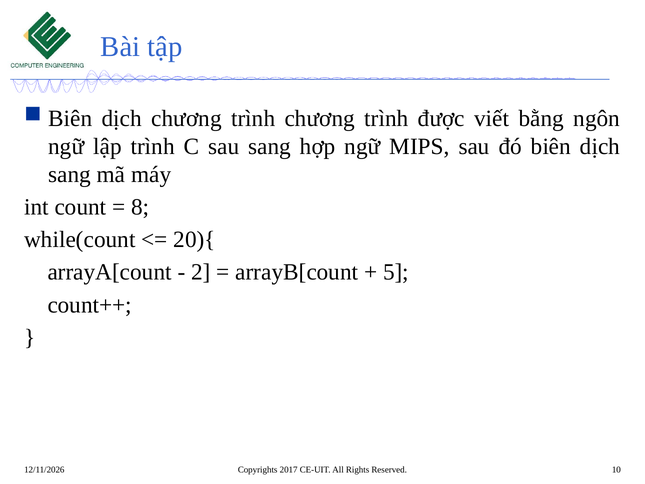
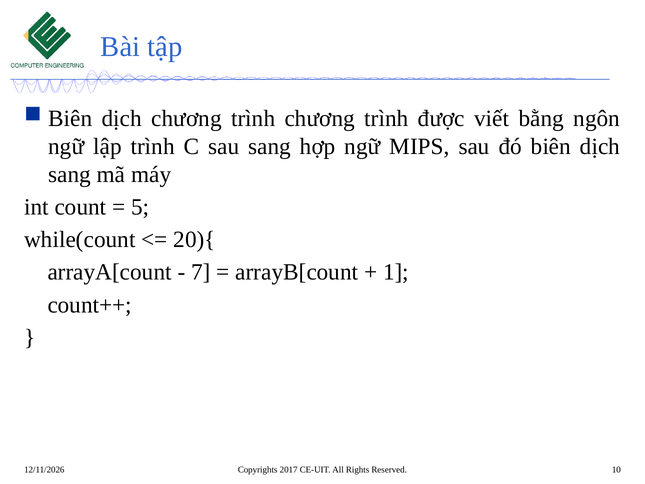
8: 8 -> 5
2: 2 -> 7
5: 5 -> 1
